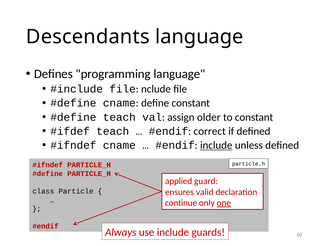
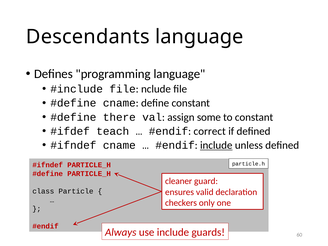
teach at (119, 117): teach -> there
older: older -> some
applied: applied -> cleaner
continue: continue -> checkers
one underline: present -> none
